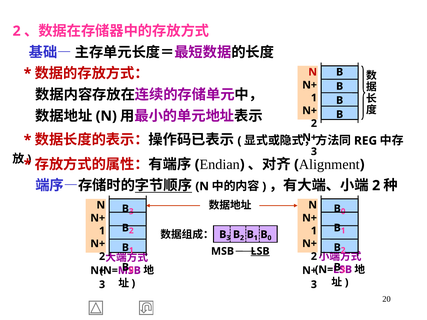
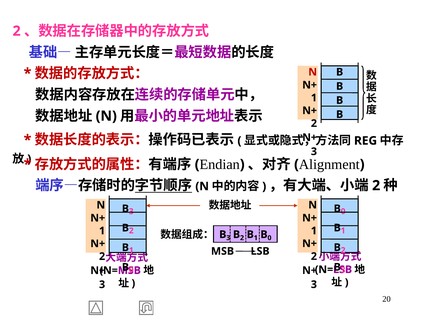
LSB underline: present -> none
